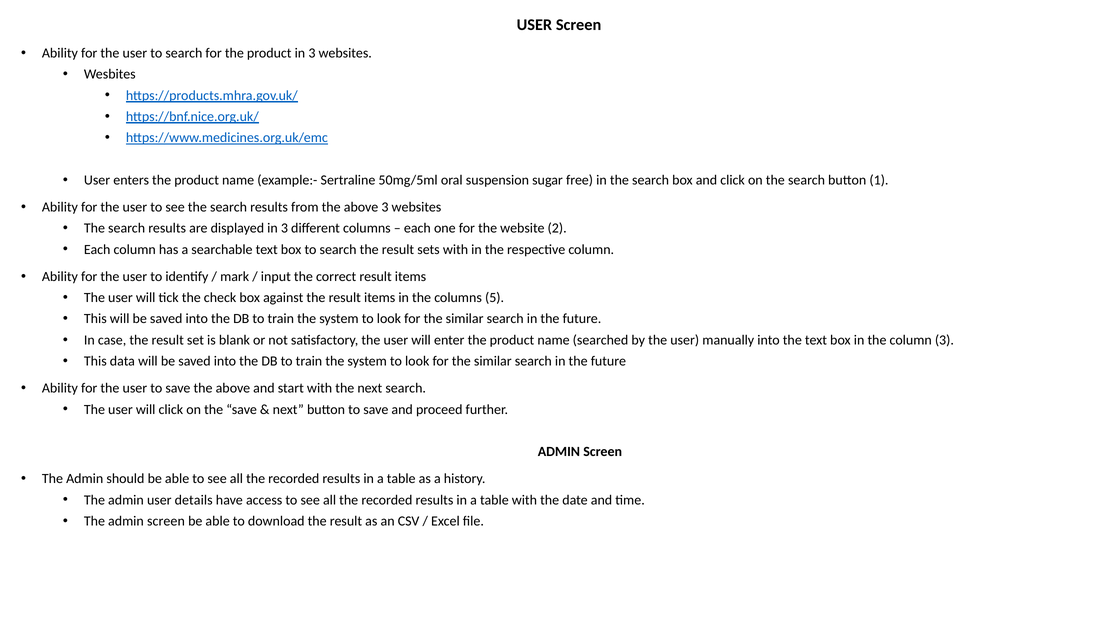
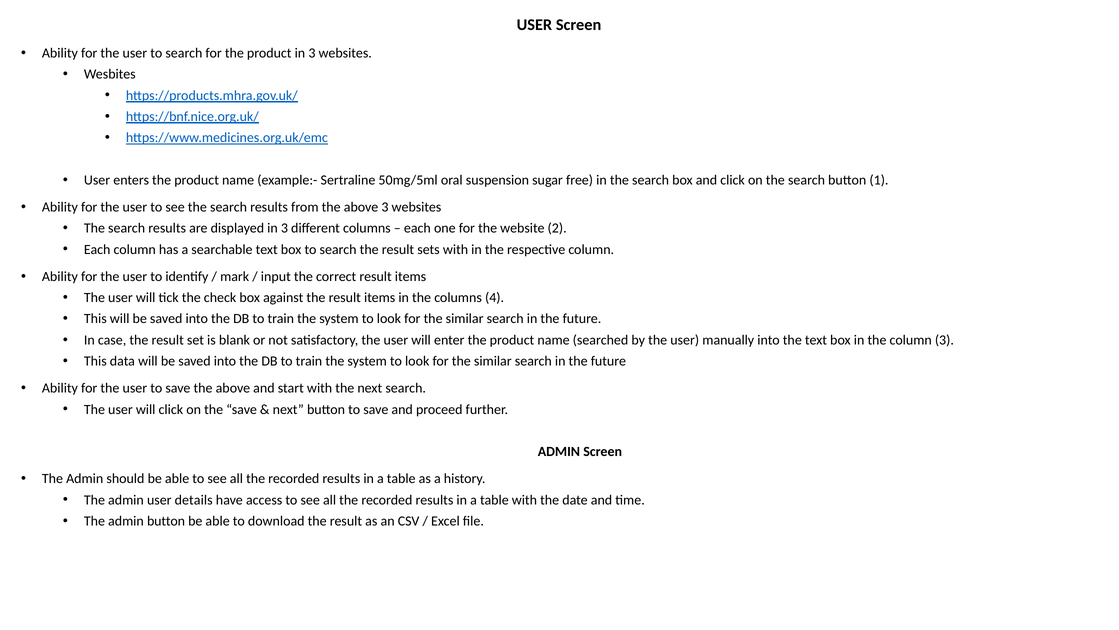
5: 5 -> 4
The admin screen: screen -> button
